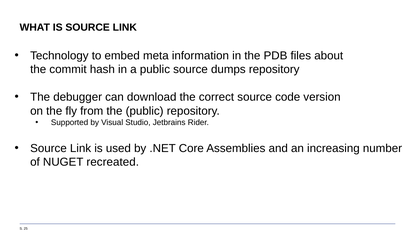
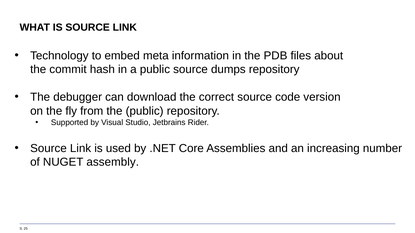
recreated: recreated -> assembly
